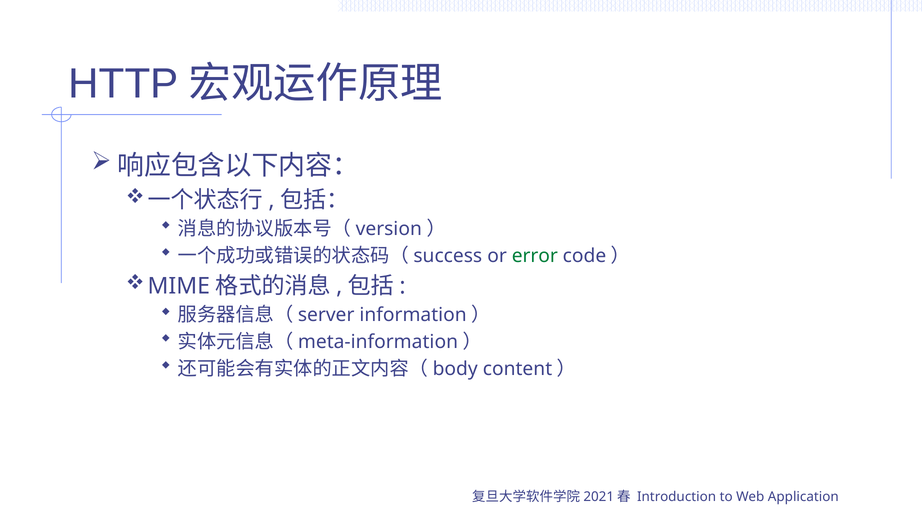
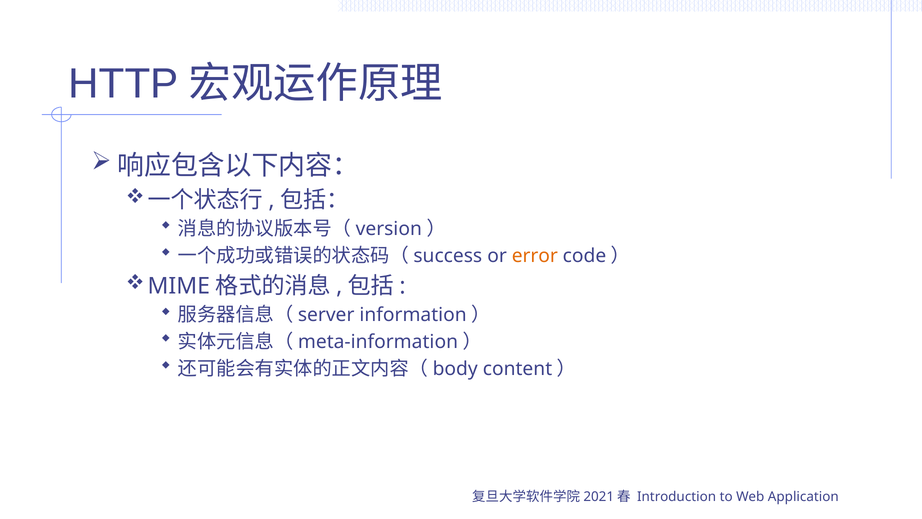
error colour: green -> orange
